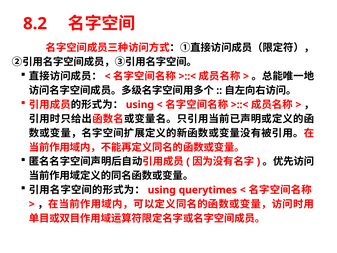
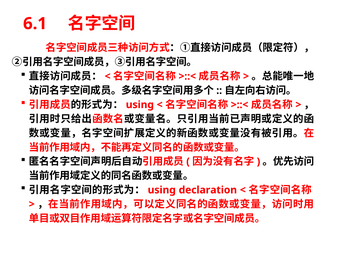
8.2: 8.2 -> 6.1
querytimes: querytimes -> declaration
